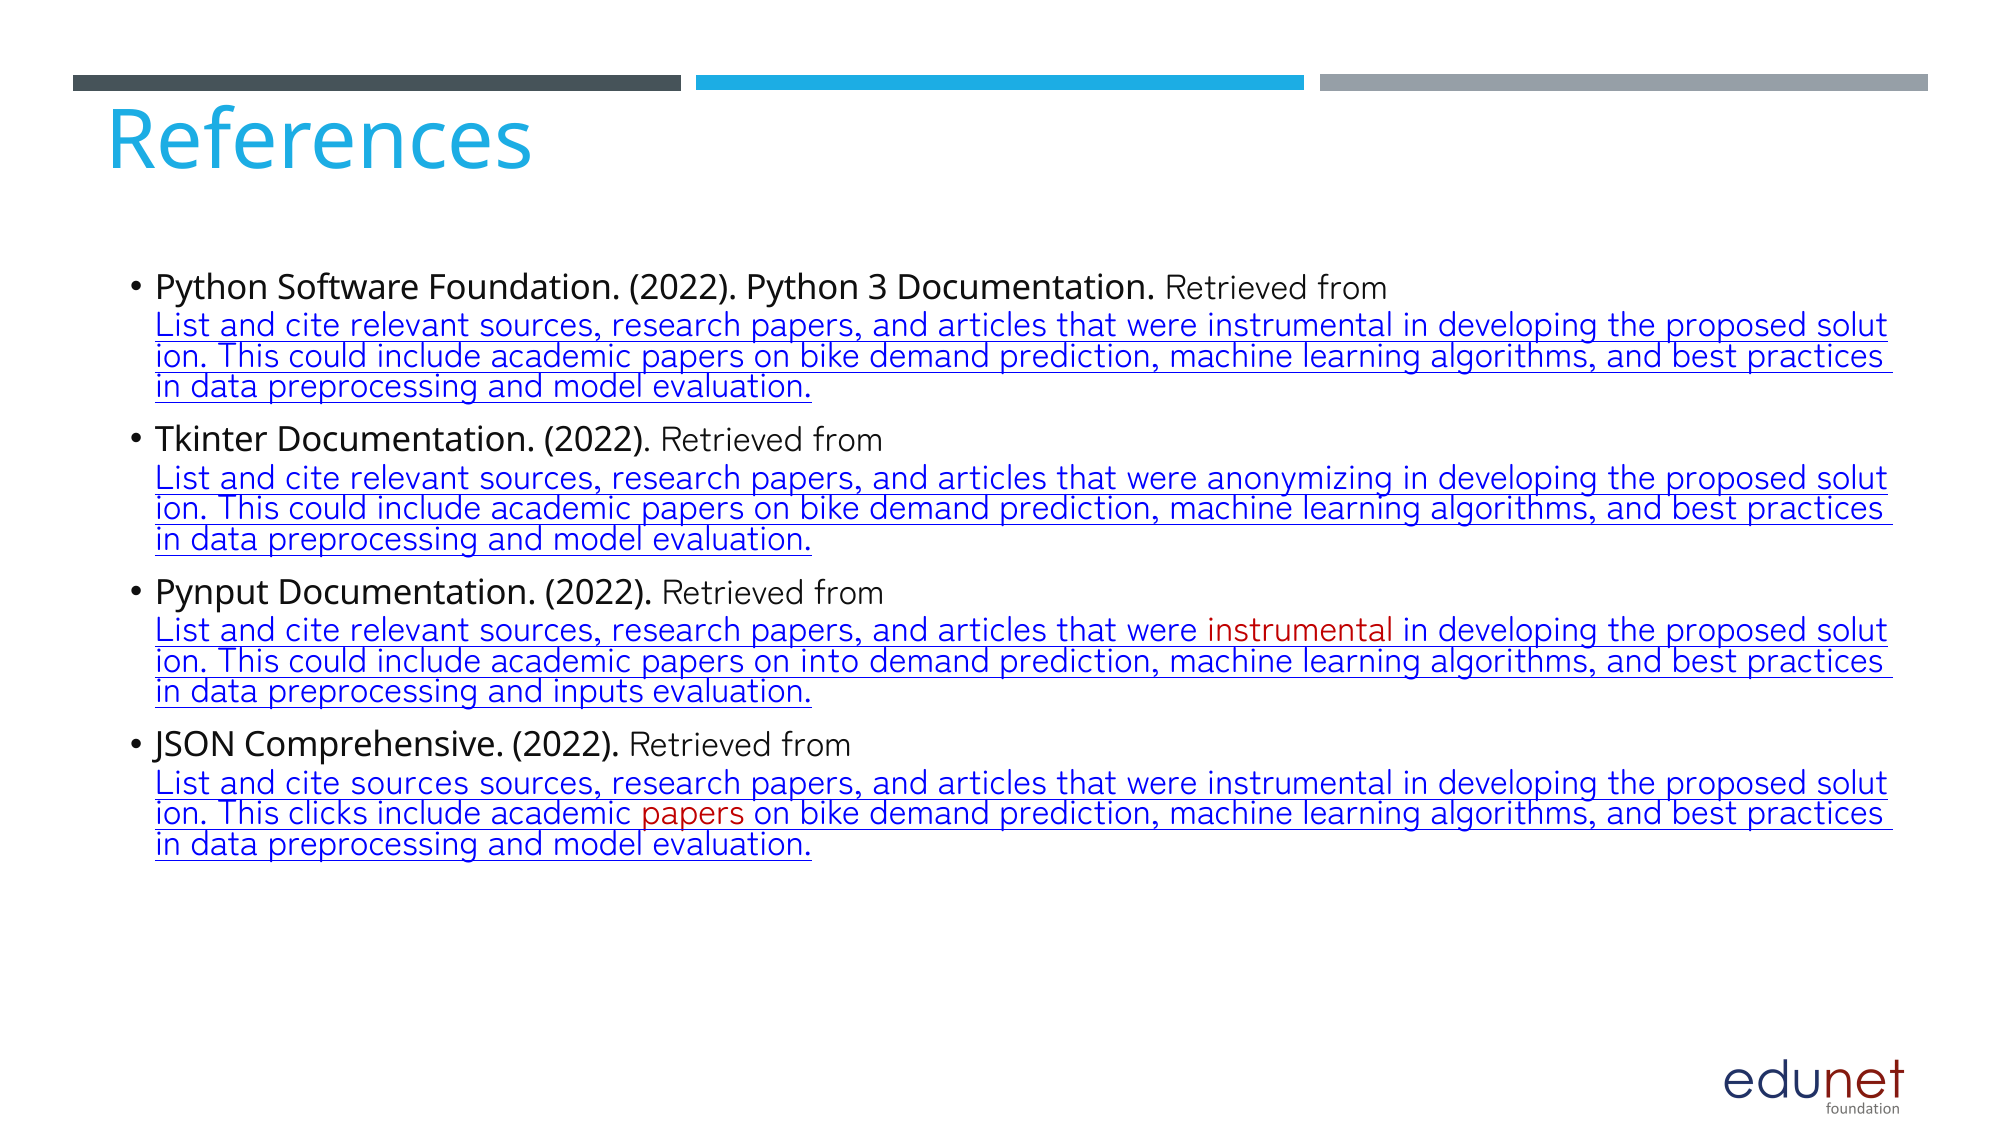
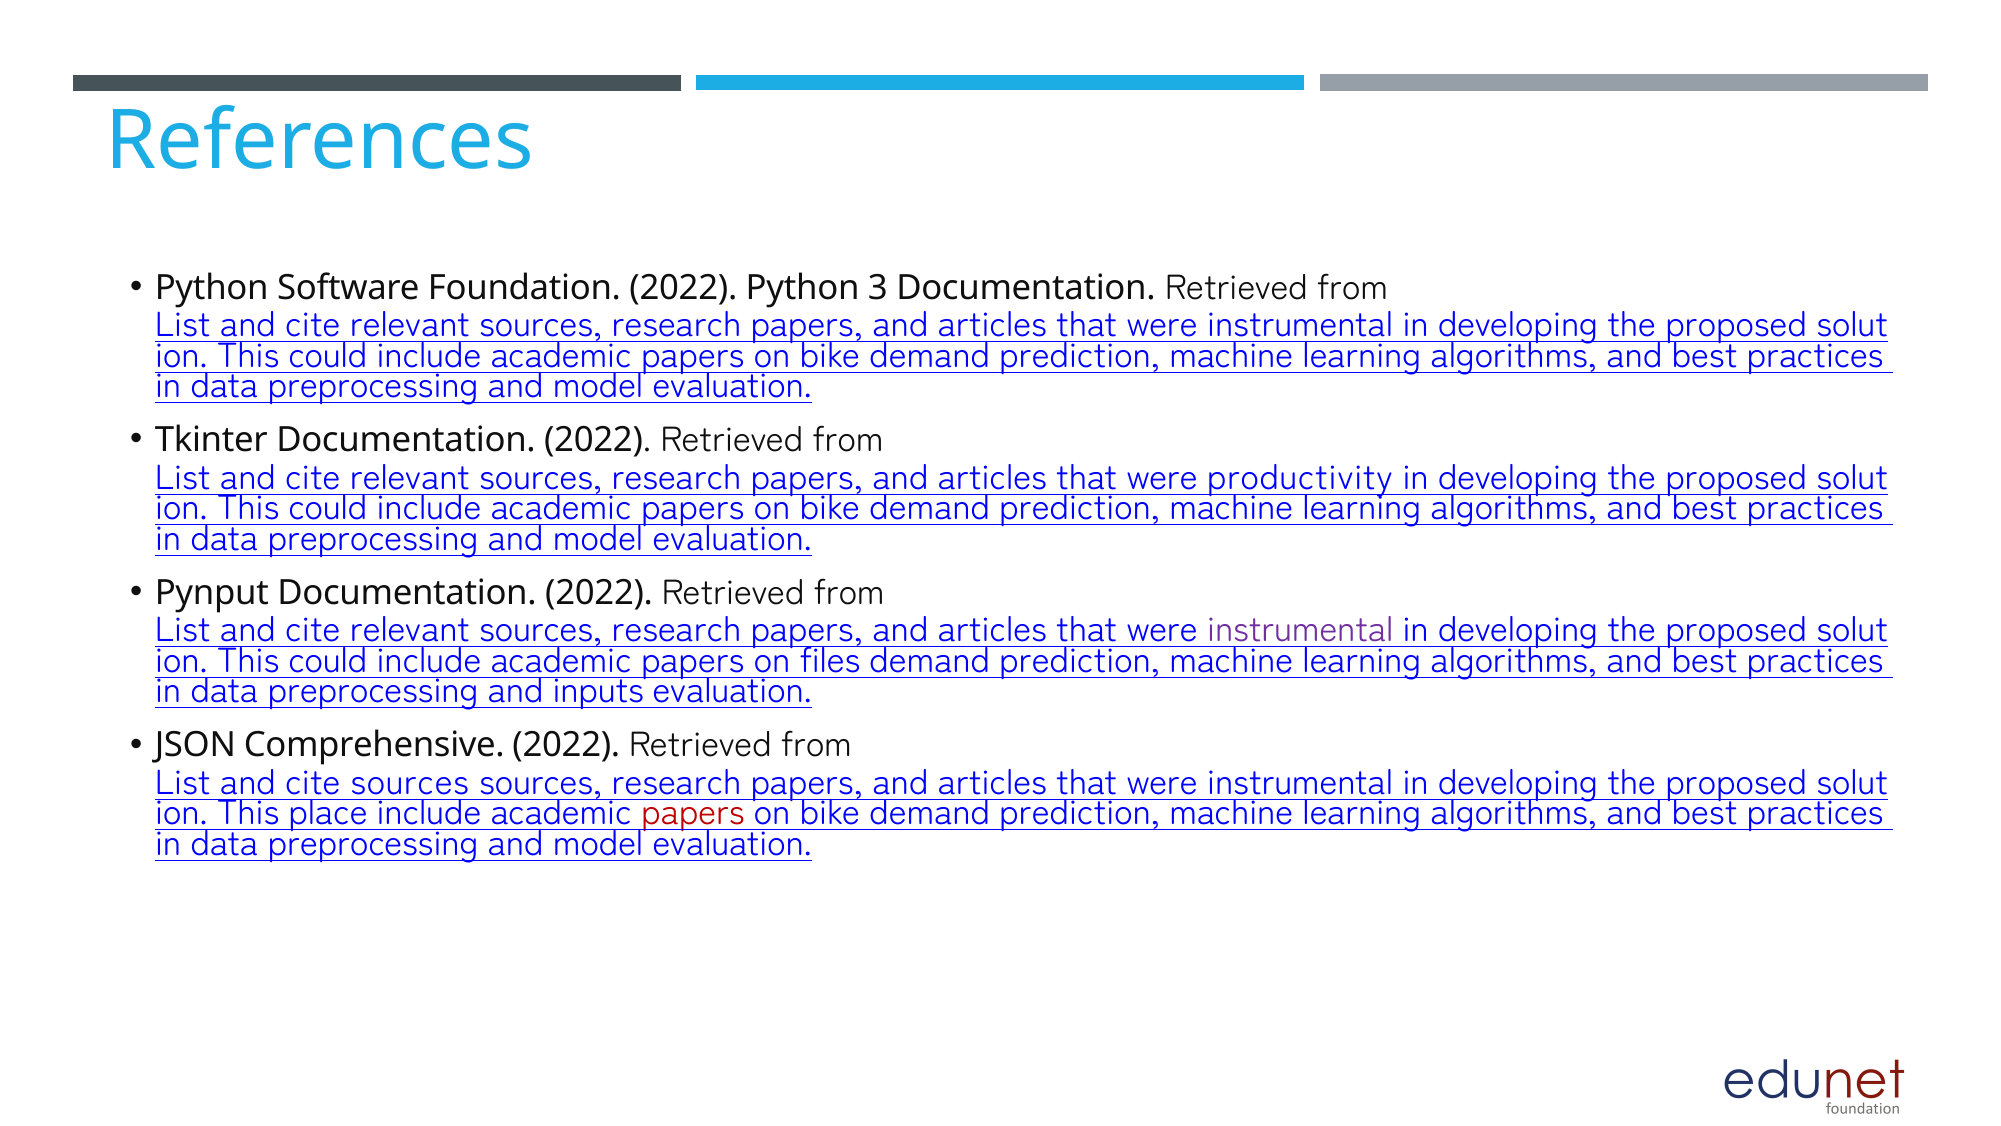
anonymizing: anonymizing -> productivity
instrumental at (1300, 630) colour: red -> purple
into: into -> files
clicks: clicks -> place
